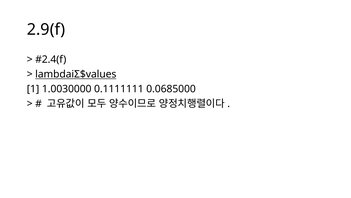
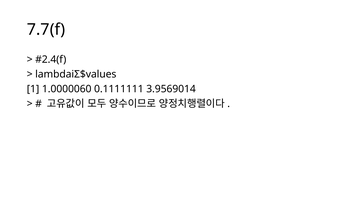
2.9(f: 2.9(f -> 7.7(f
lambdaiΣ$values underline: present -> none
1.0030000: 1.0030000 -> 1.0000060
0.0685000: 0.0685000 -> 3.9569014
